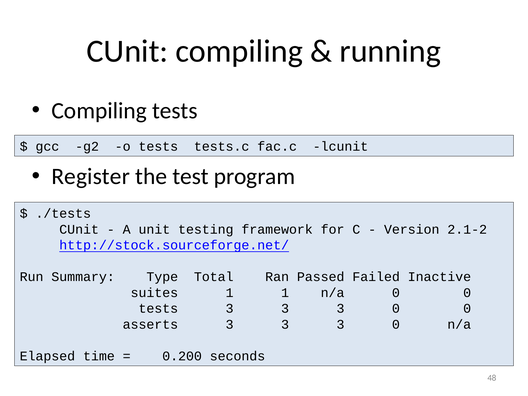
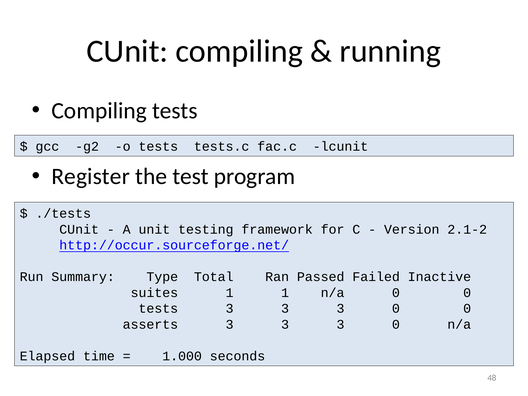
http://stock.sourceforge.net/: http://stock.sourceforge.net/ -> http://occur.sourceforge.net/
0.200: 0.200 -> 1.000
